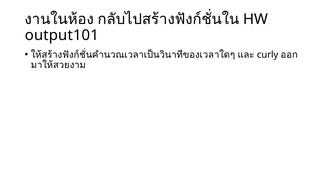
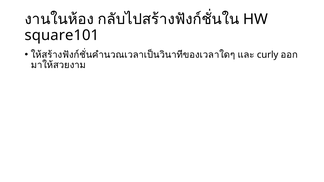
output101: output101 -> square101
